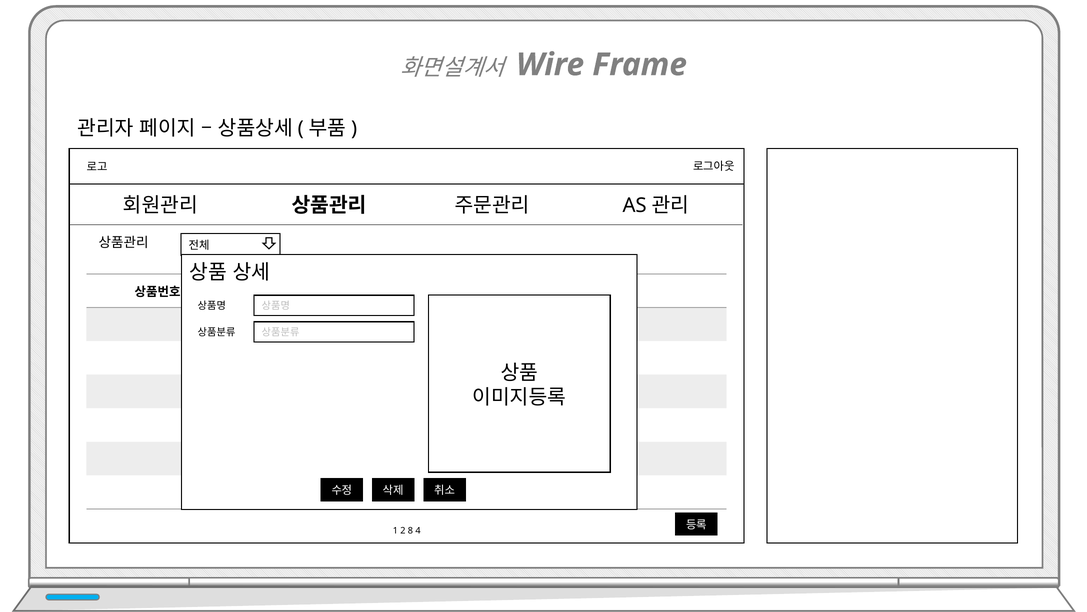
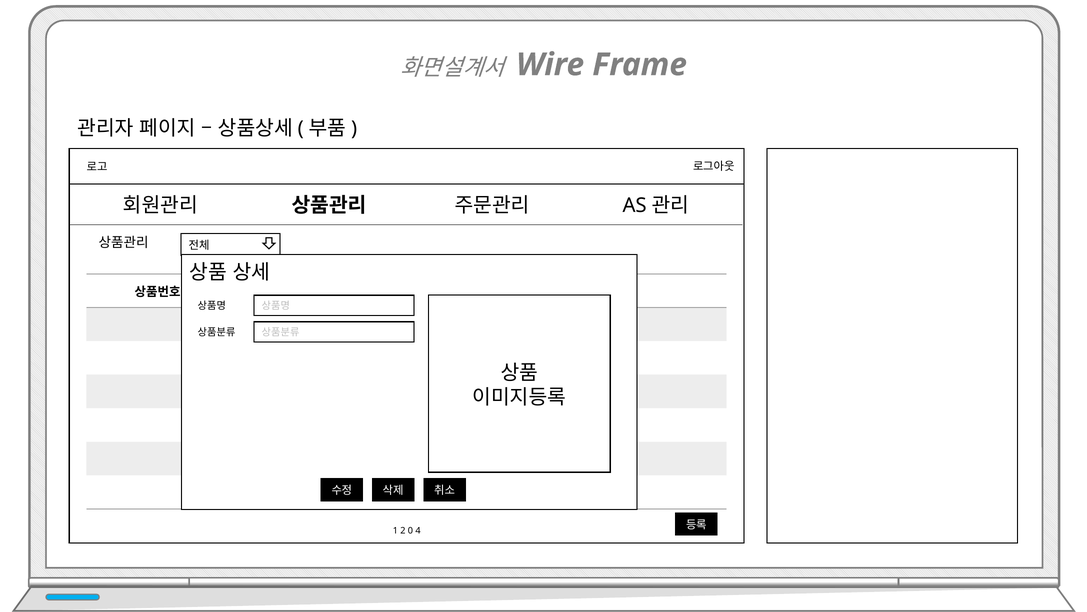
8: 8 -> 0
